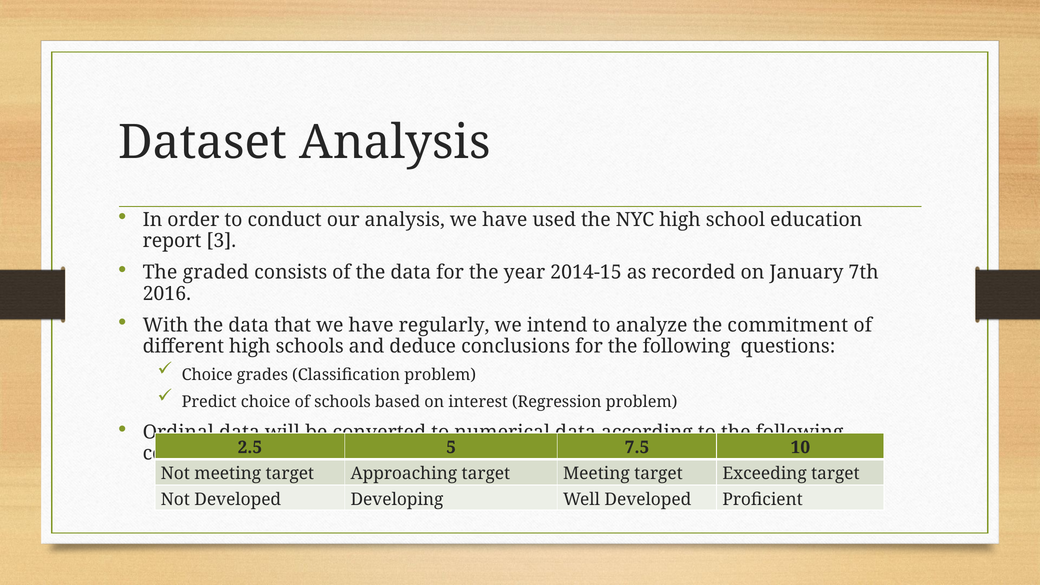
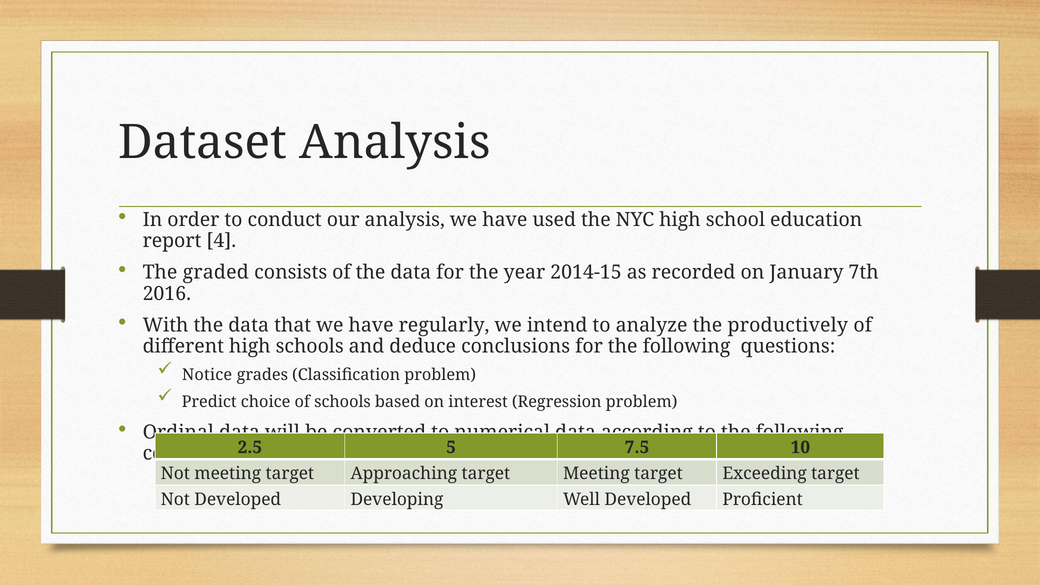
3: 3 -> 4
commitment: commitment -> productively
Choice at (207, 375): Choice -> Notice
